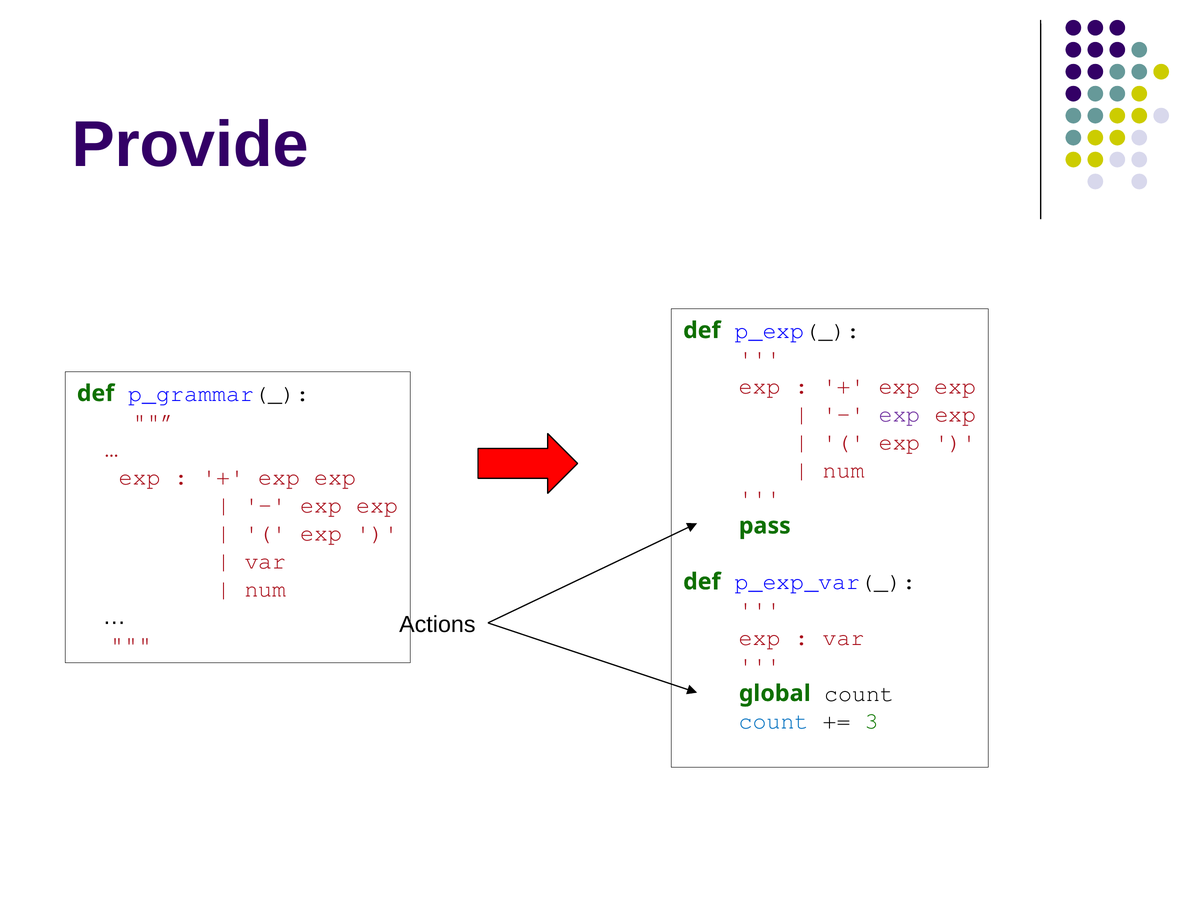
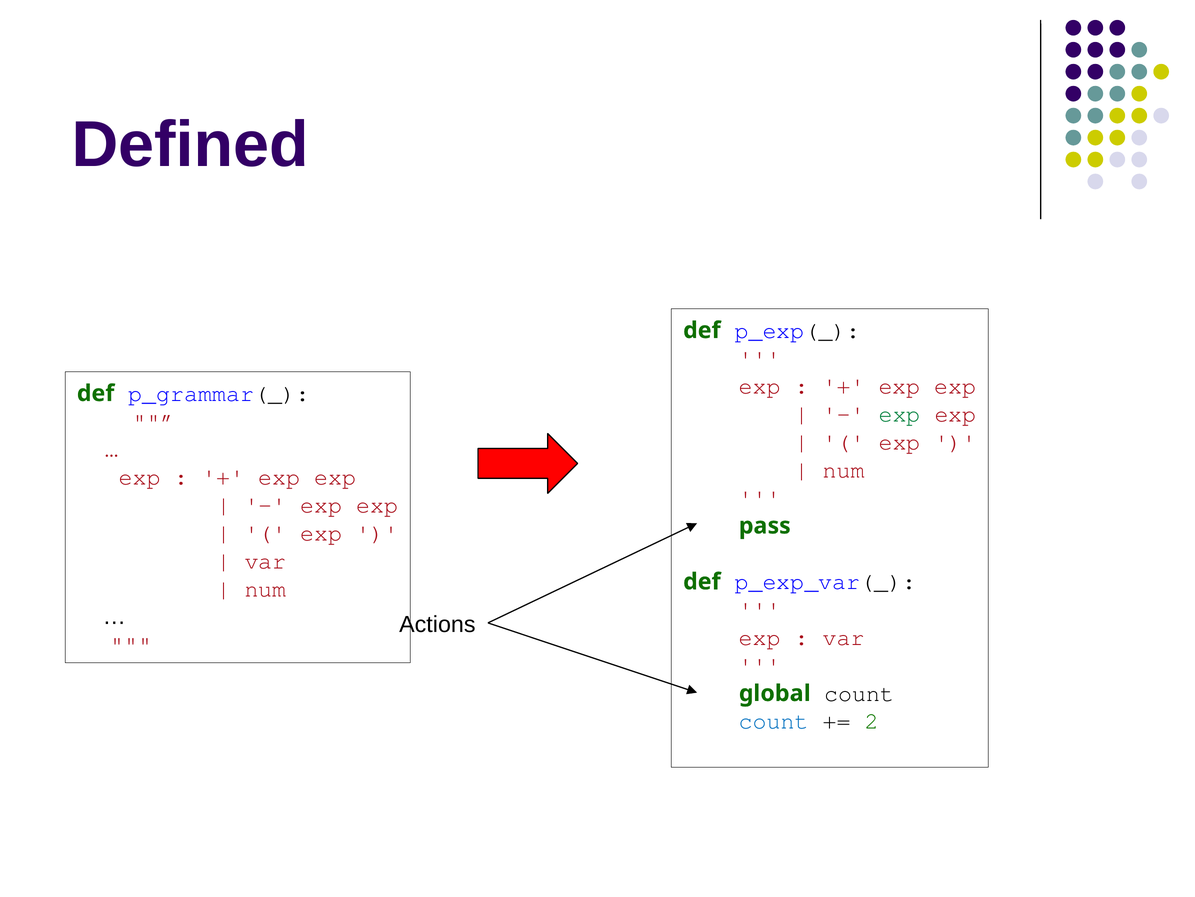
Provide: Provide -> Defined
exp at (900, 414) colour: purple -> green
3: 3 -> 2
